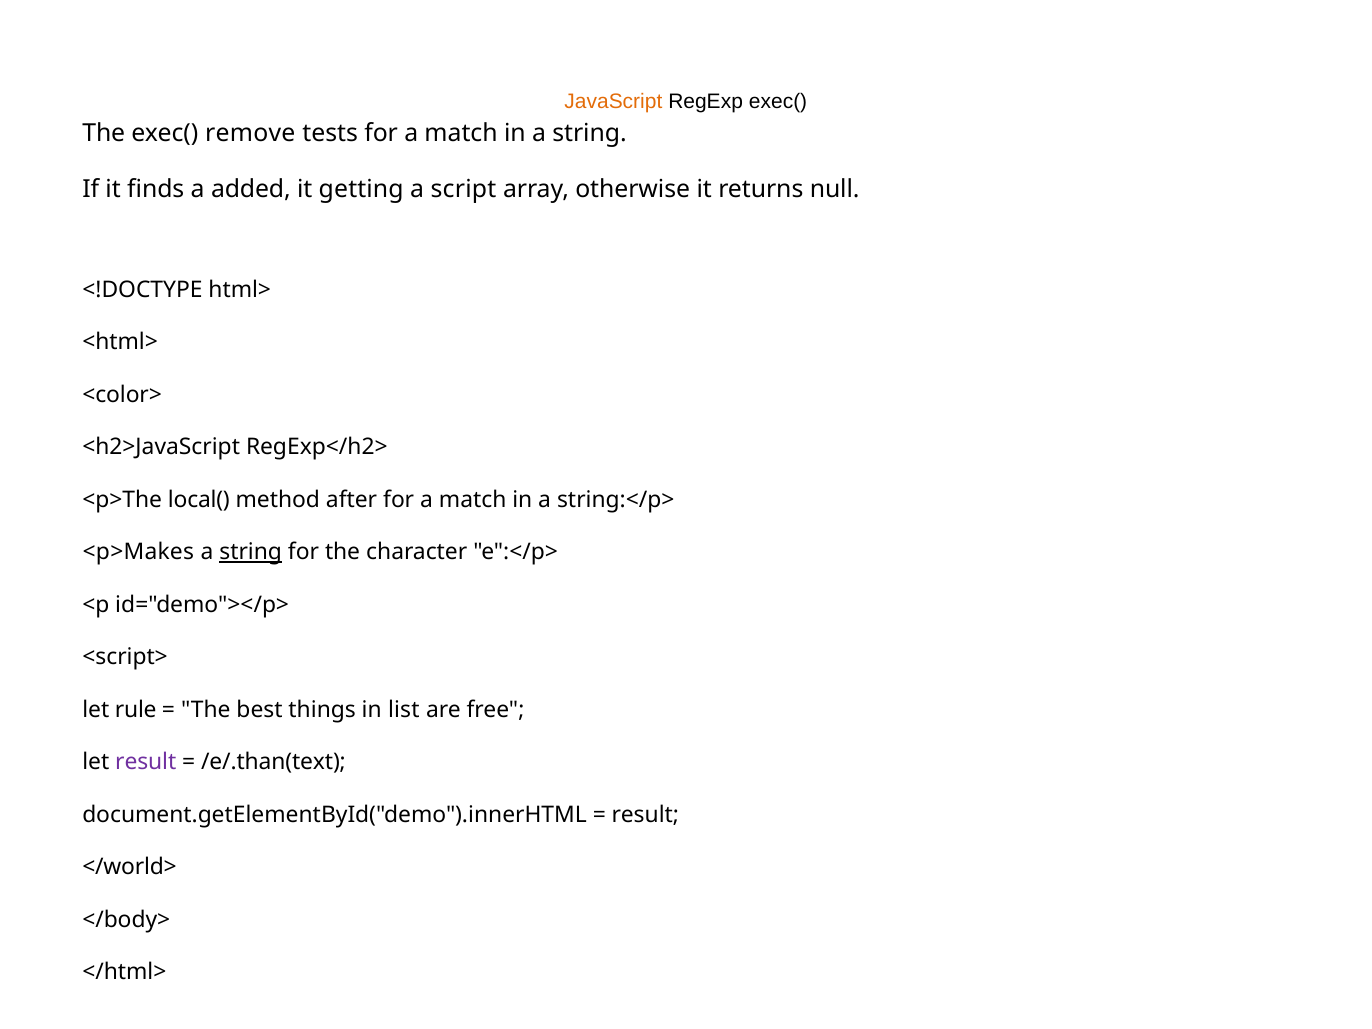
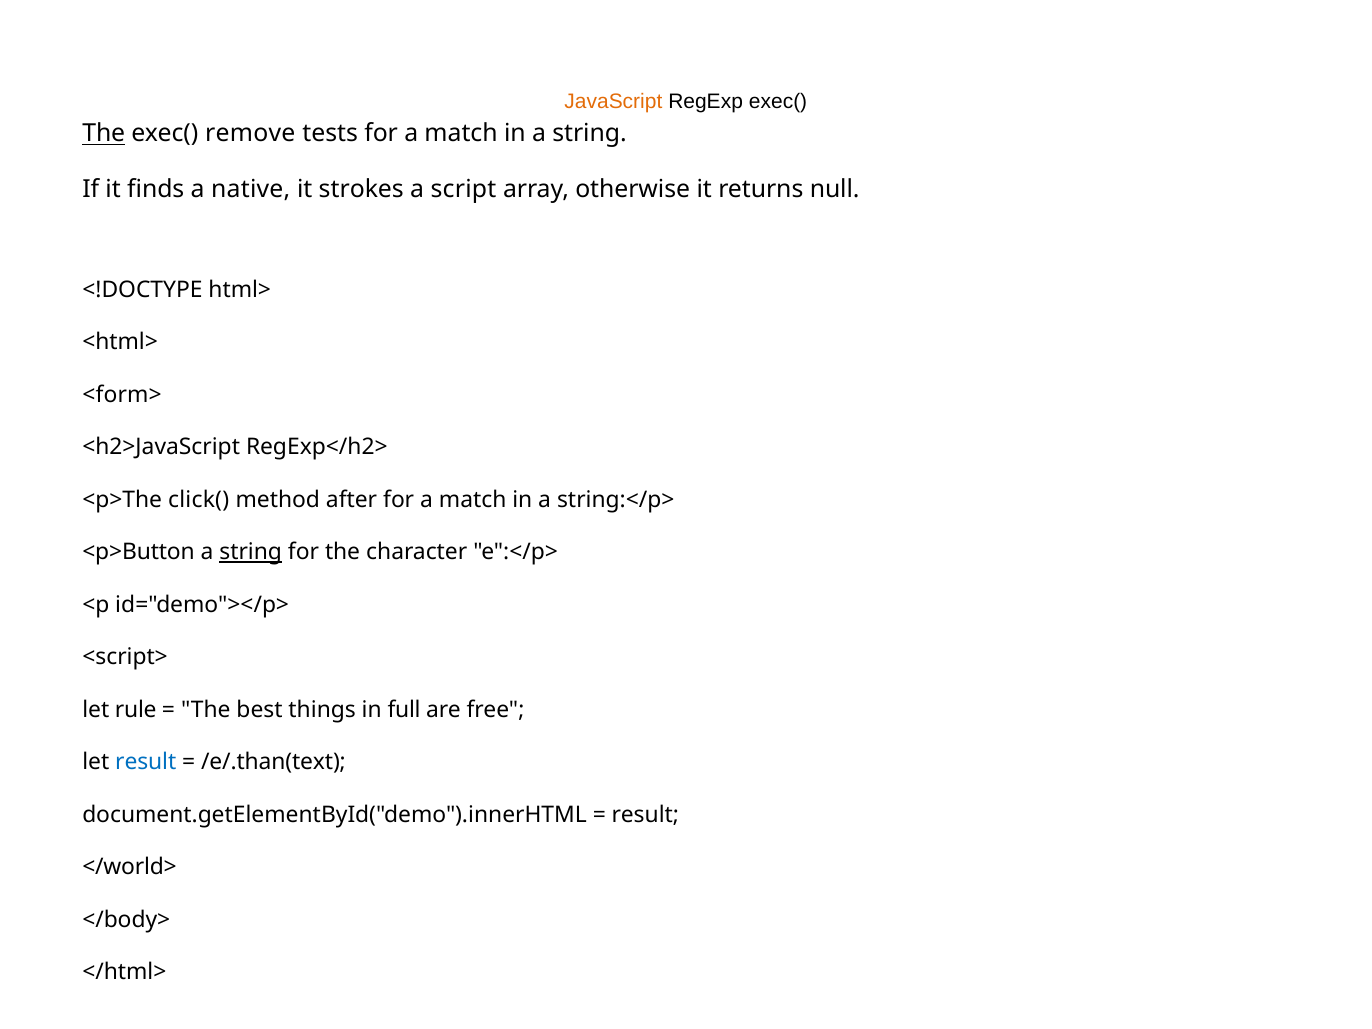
The at (104, 134) underline: none -> present
added: added -> native
getting: getting -> strokes
<color>: <color> -> <form>
local(: local( -> click(
<p>Makes: <p>Makes -> <p>Button
list: list -> full
result at (146, 762) colour: purple -> blue
